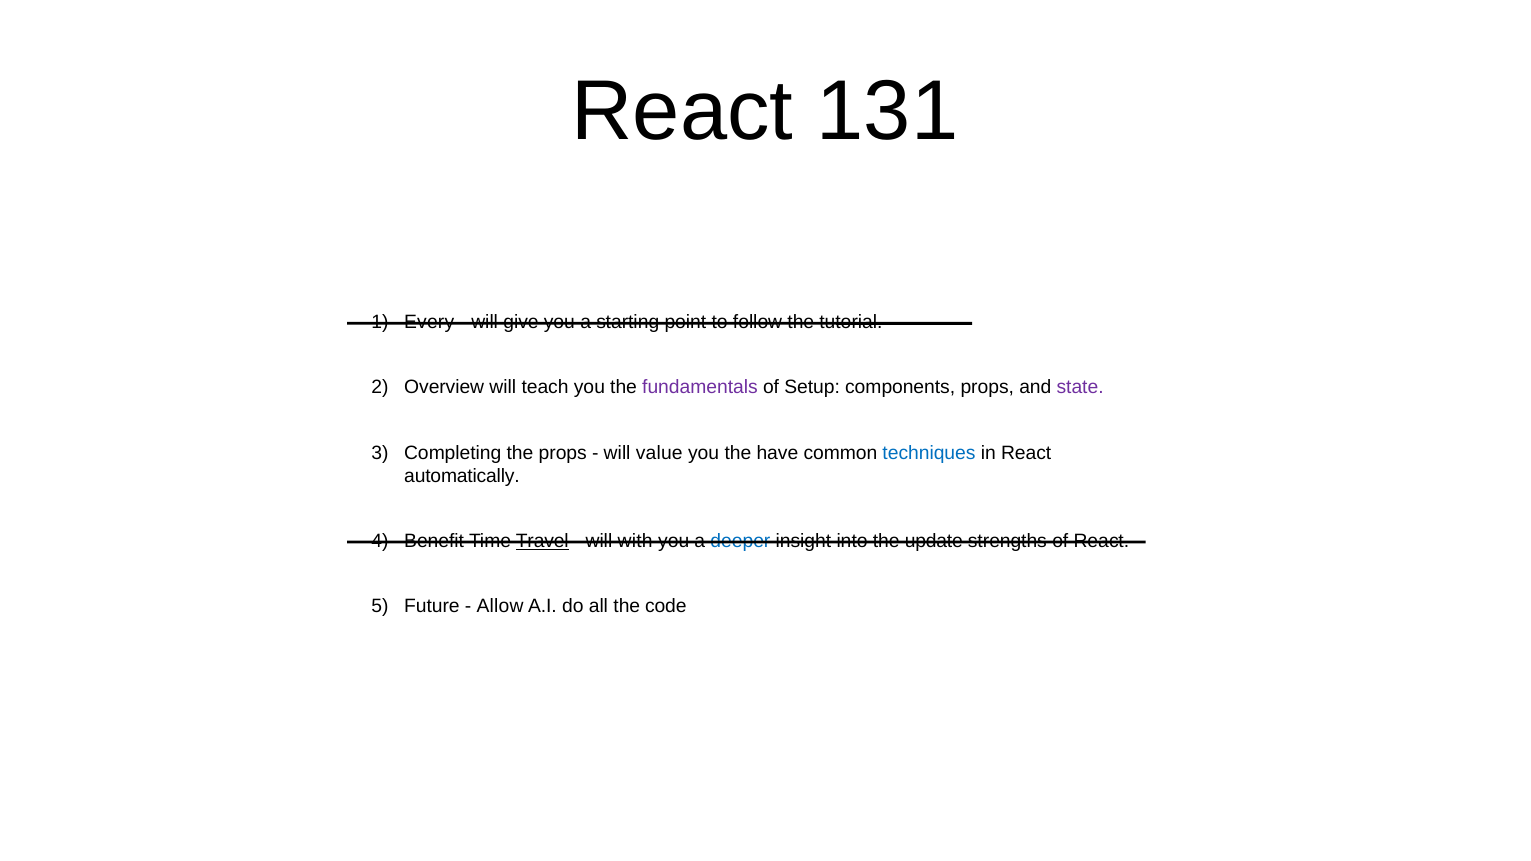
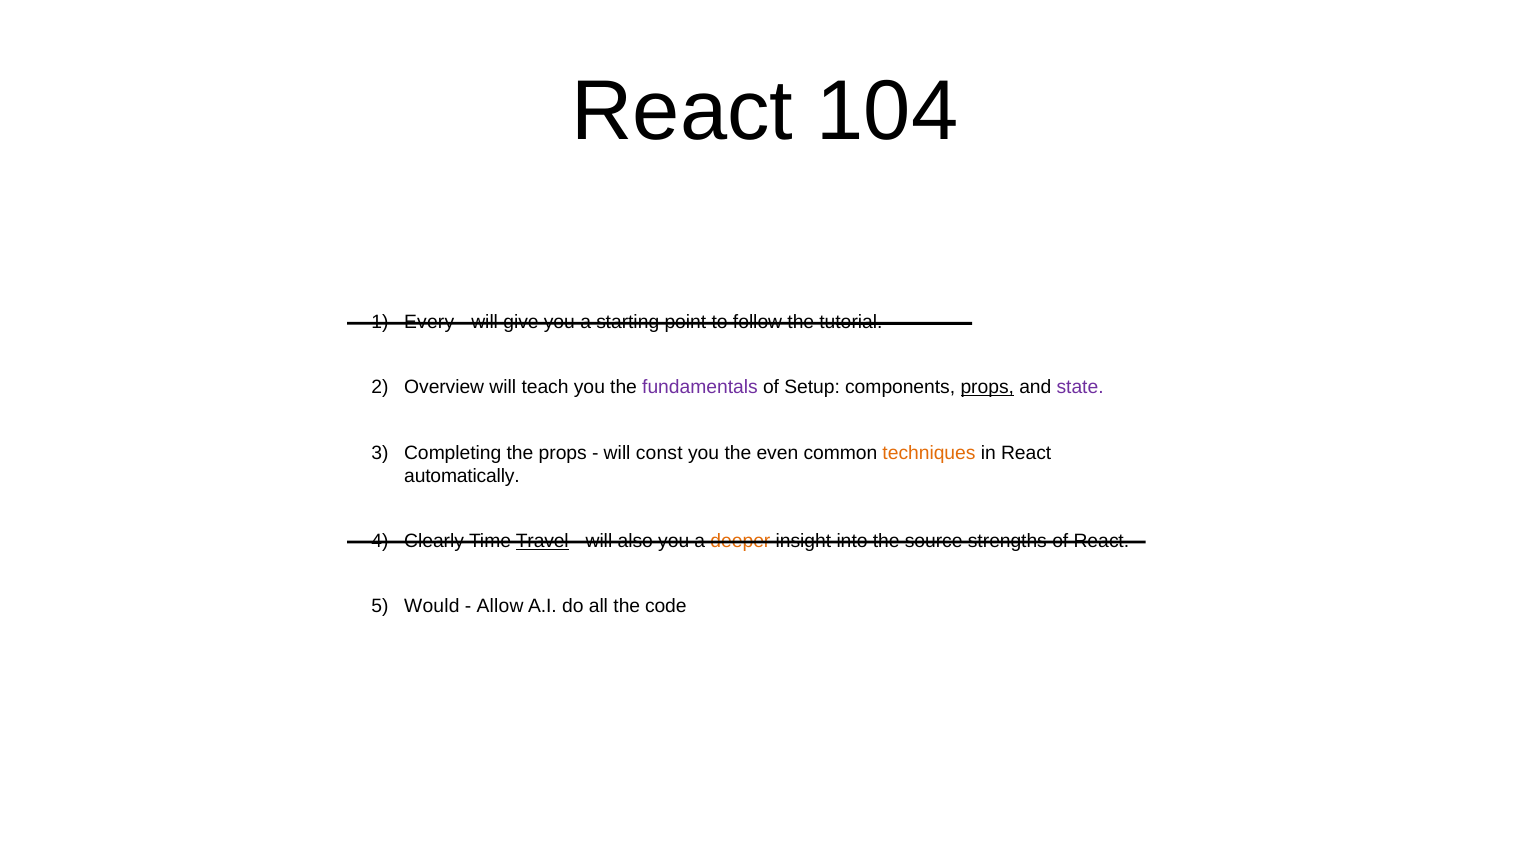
131: 131 -> 104
props at (987, 388) underline: none -> present
value: value -> const
have: have -> even
techniques colour: blue -> orange
Benefit: Benefit -> Clearly
with: with -> also
deeper colour: blue -> orange
update: update -> source
Future: Future -> Would
